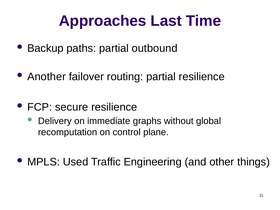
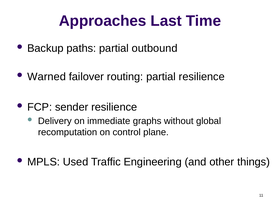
Another: Another -> Warned
secure: secure -> sender
